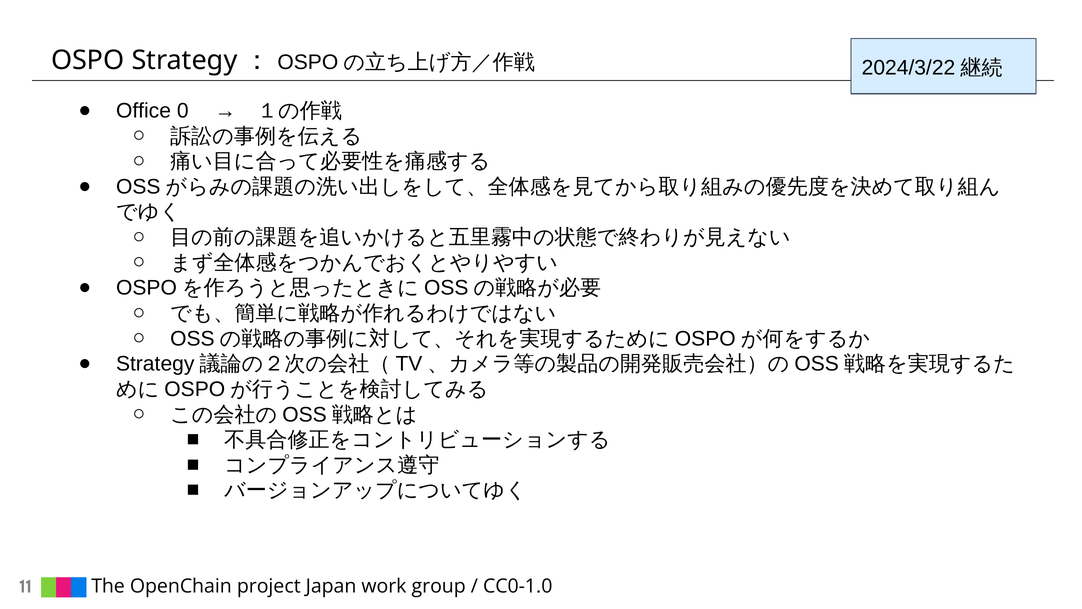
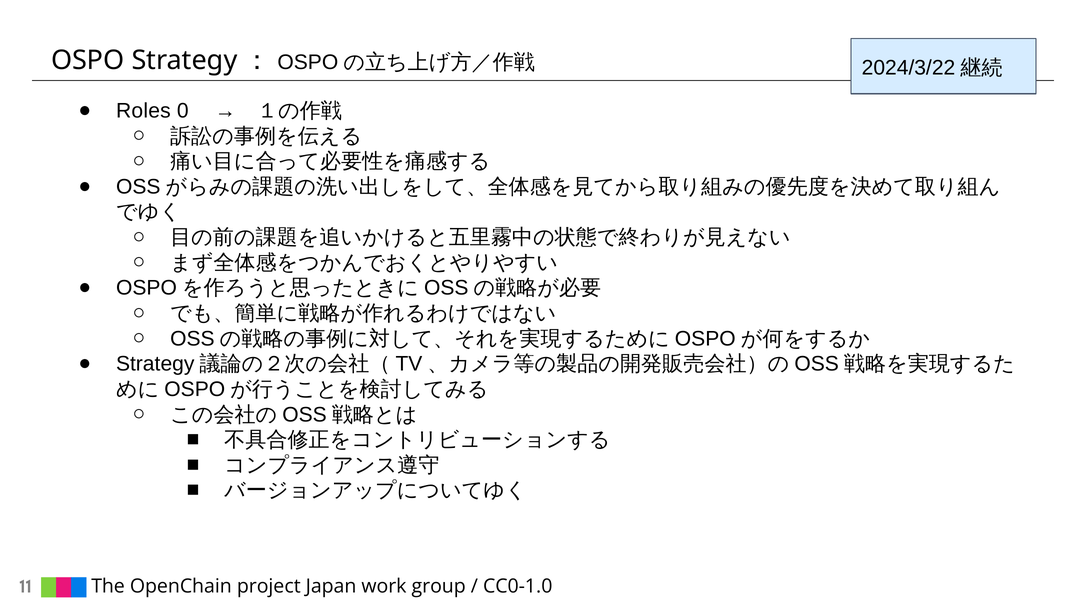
Office: Office -> Roles
